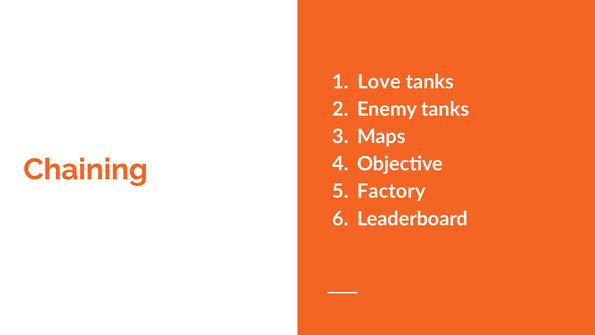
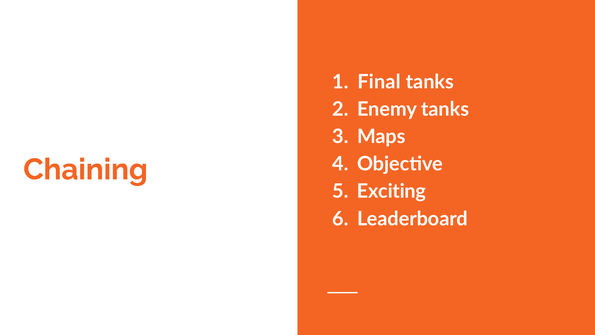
Love: Love -> Final
Factory: Factory -> Exciting
